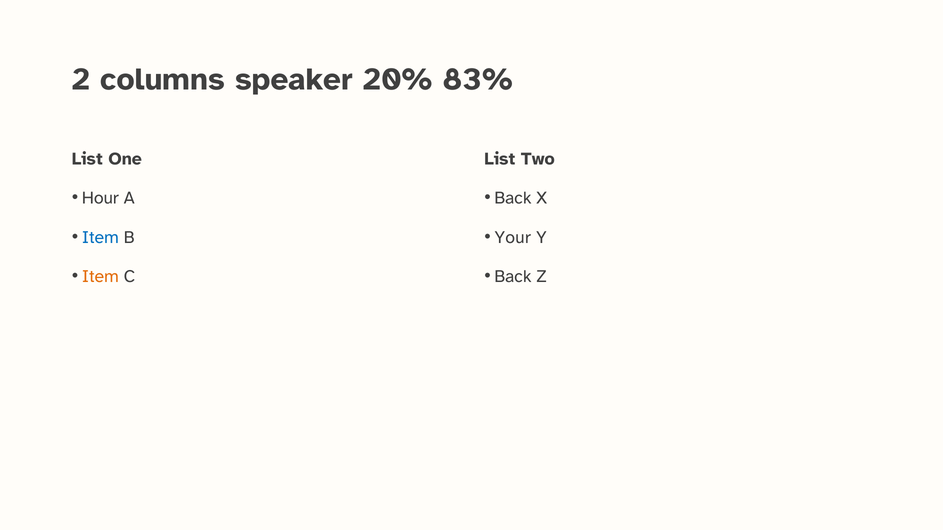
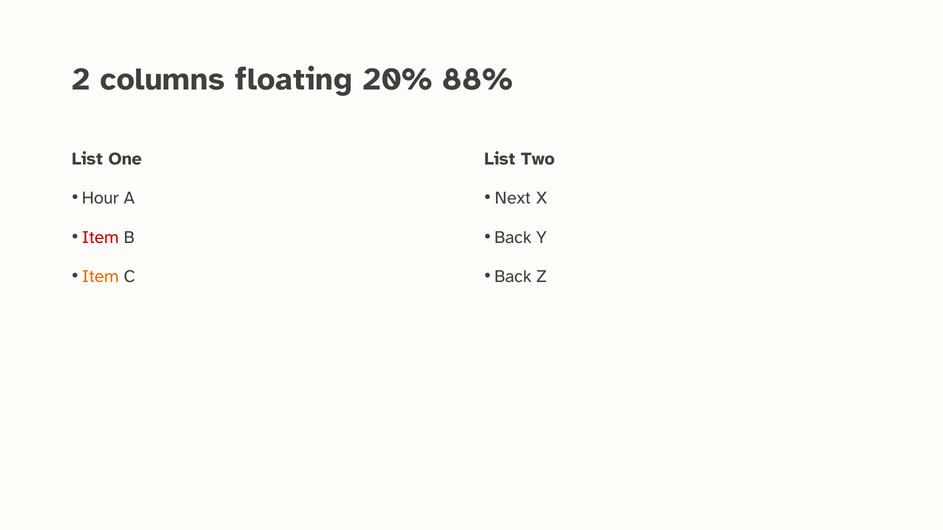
speaker: speaker -> floating
83%: 83% -> 88%
Back at (513, 198): Back -> Next
Item at (100, 238) colour: blue -> red
Your at (513, 238): Your -> Back
